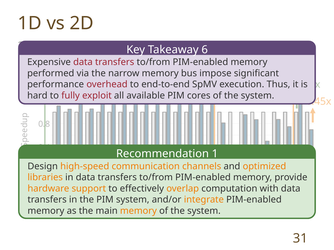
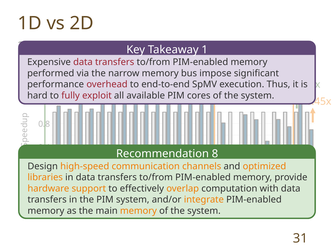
6 at (205, 50): 6 -> 1
Recommendation 1: 1 -> 8
